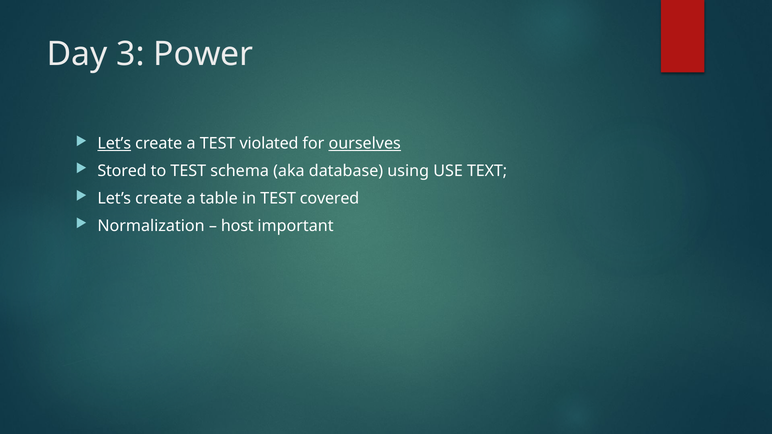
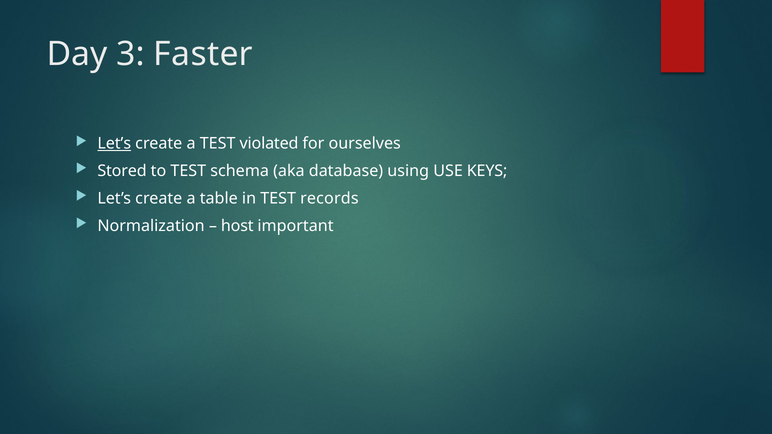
Power: Power -> Faster
ourselves underline: present -> none
TEXT: TEXT -> KEYS
covered: covered -> records
